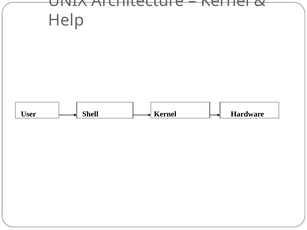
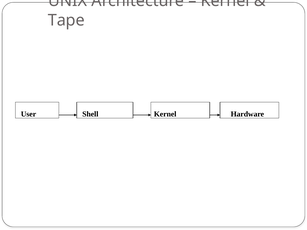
Help: Help -> Tape
